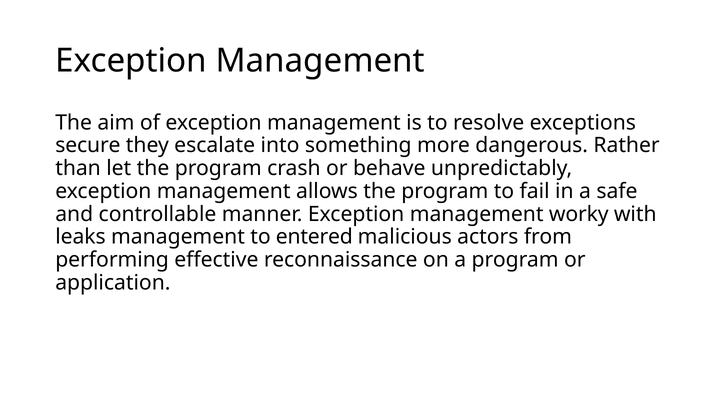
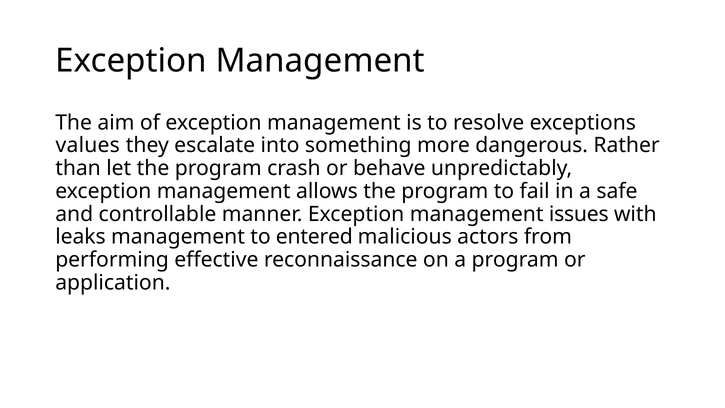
secure: secure -> values
worky: worky -> issues
